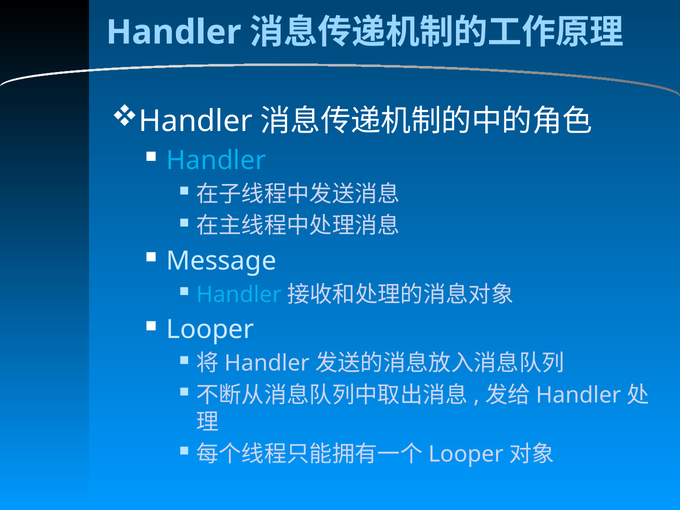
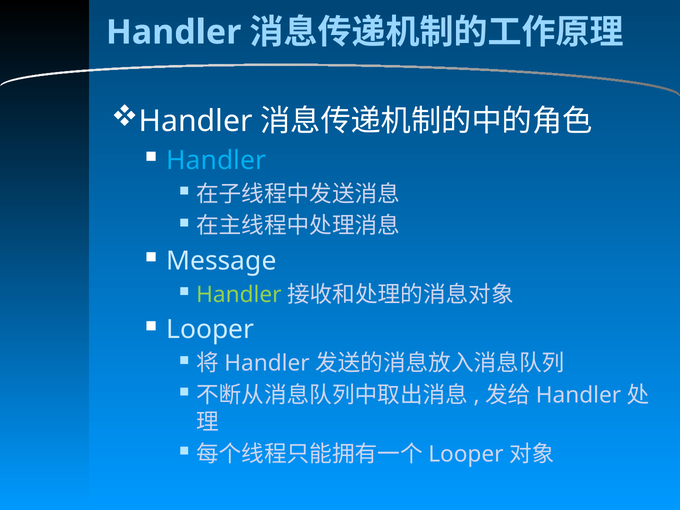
Handler at (239, 295) colour: light blue -> light green
